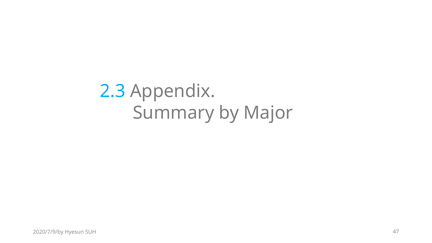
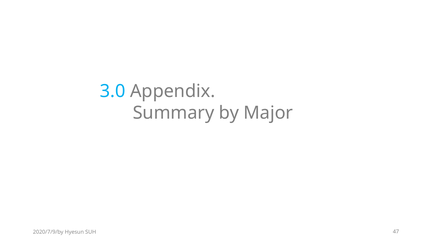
2.3: 2.3 -> 3.0
